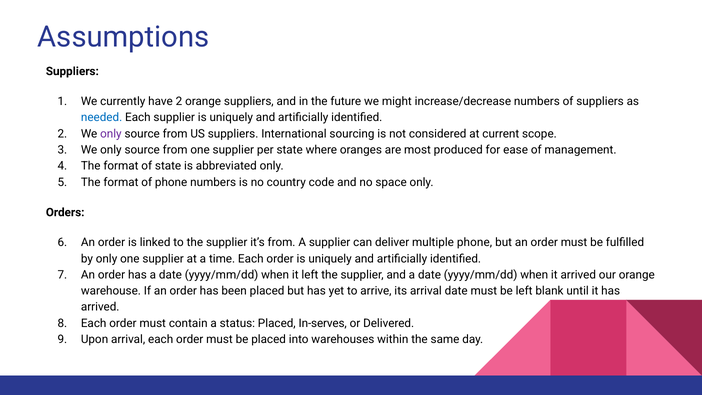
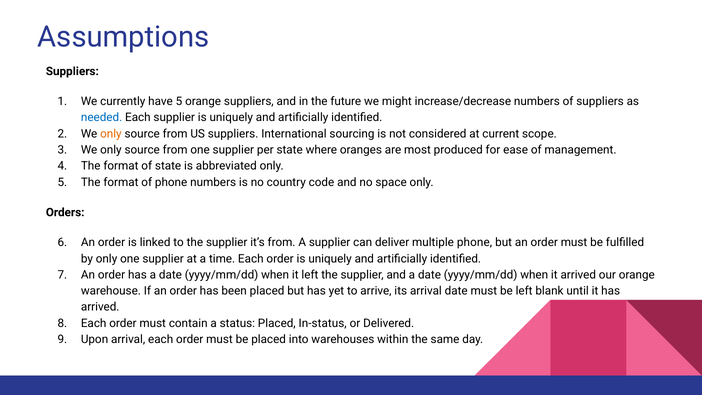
have 2: 2 -> 5
only at (111, 134) colour: purple -> orange
In-serves: In-serves -> In-status
